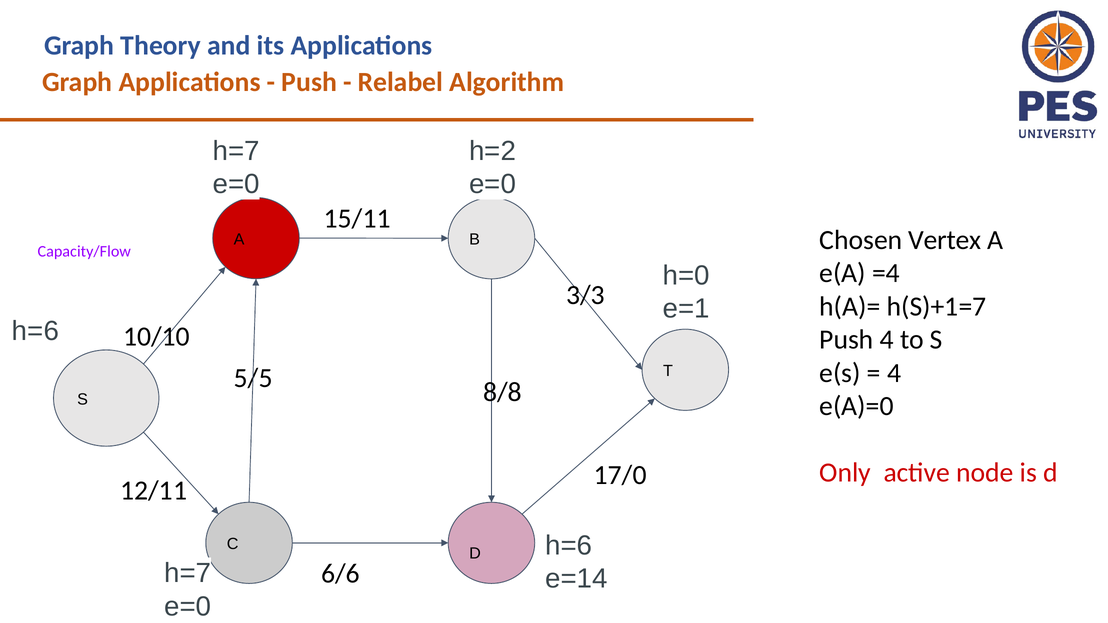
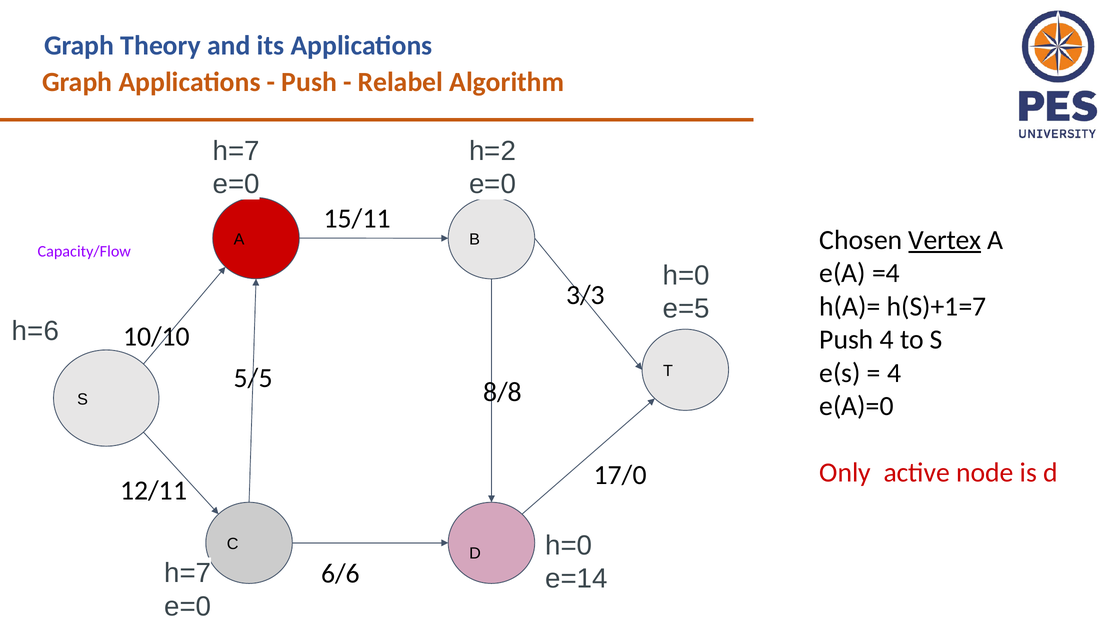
Vertex underline: none -> present
e=1: e=1 -> e=5
h=6 at (569, 546): h=6 -> h=0
